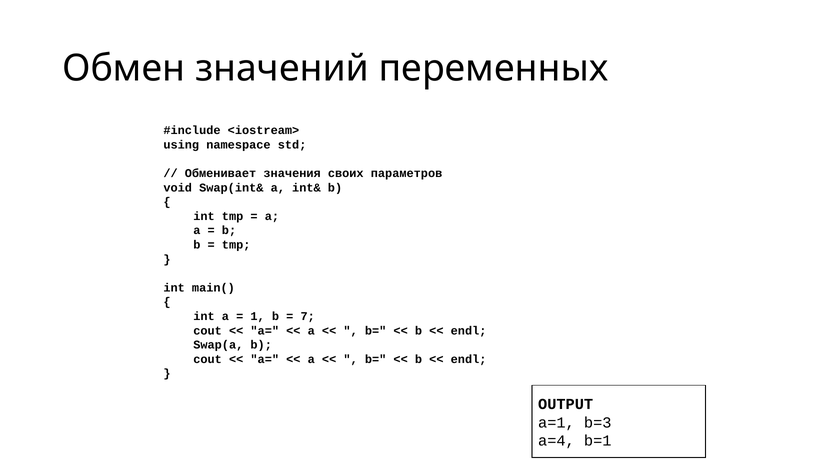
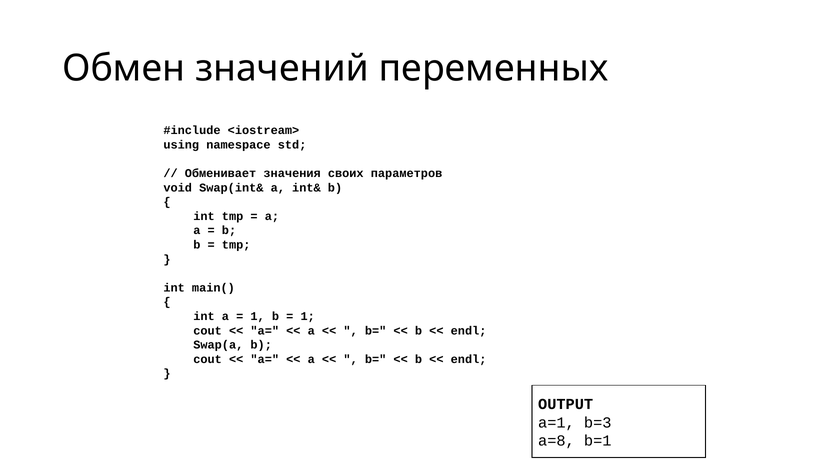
7 at (308, 316): 7 -> 1
a=4: a=4 -> a=8
